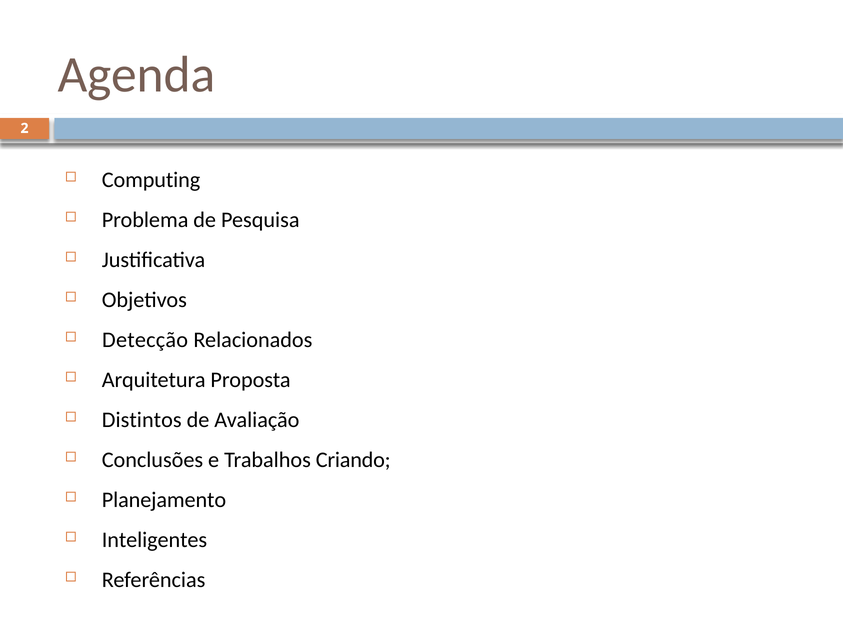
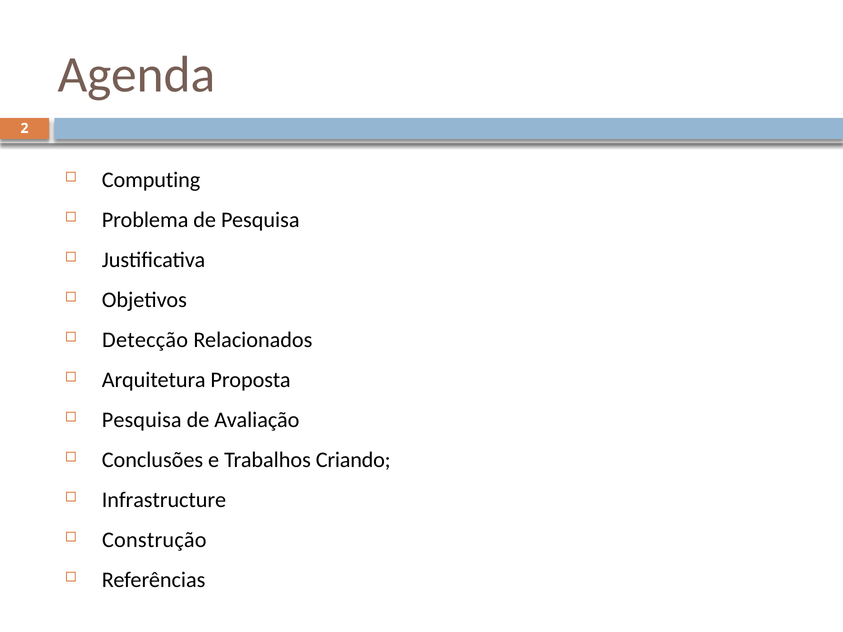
Distintos at (142, 420): Distintos -> Pesquisa
Planejamento: Planejamento -> Infrastructure
Inteligentes: Inteligentes -> Construção
